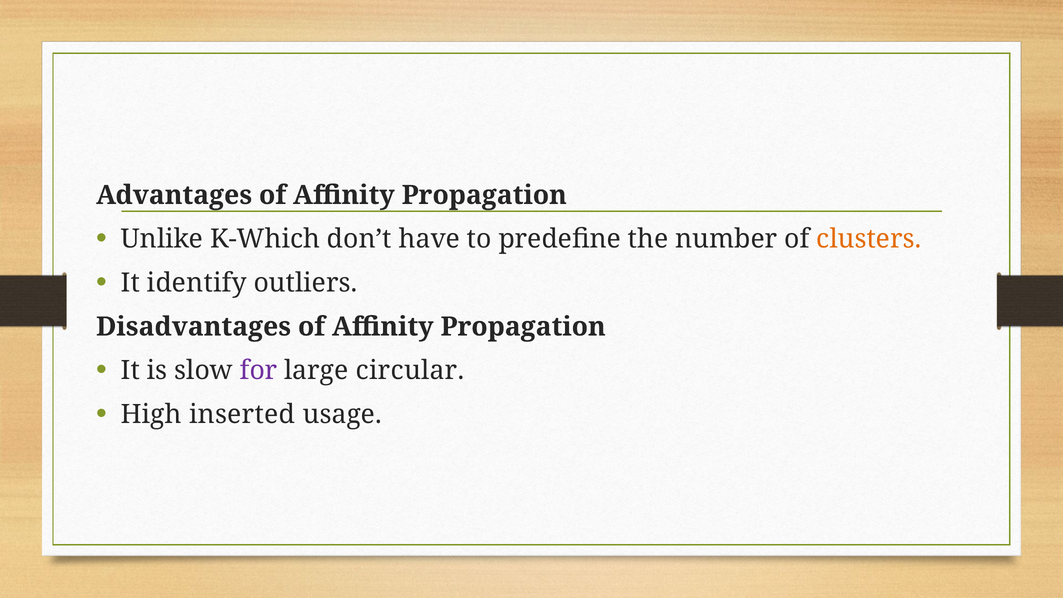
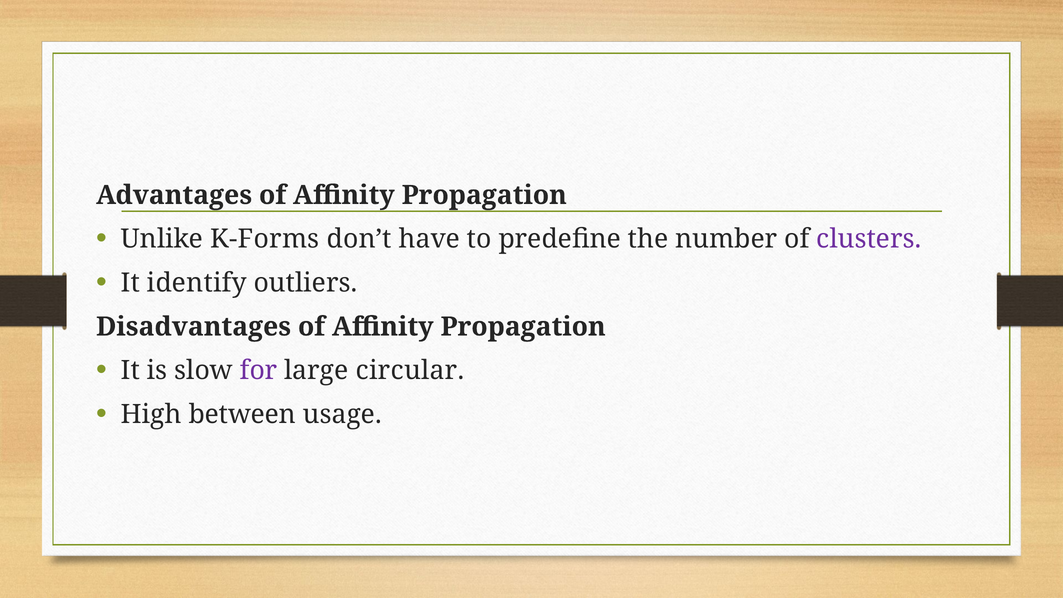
K-Which: K-Which -> K-Forms
clusters colour: orange -> purple
inserted: inserted -> between
